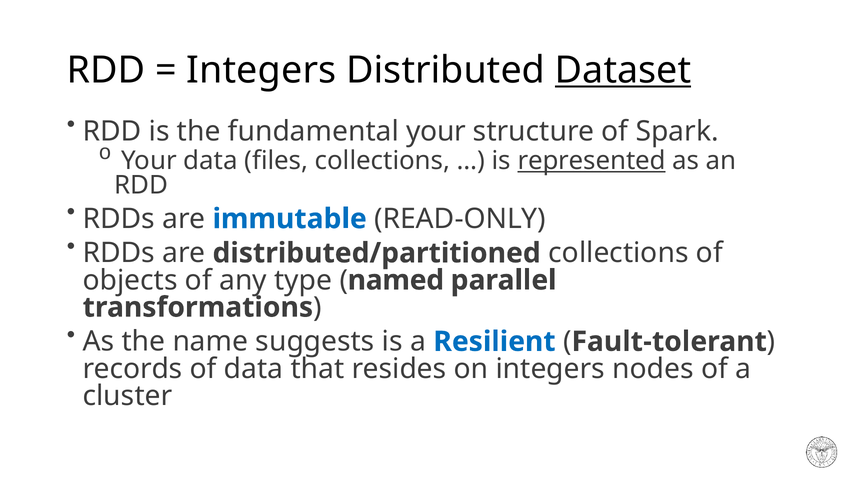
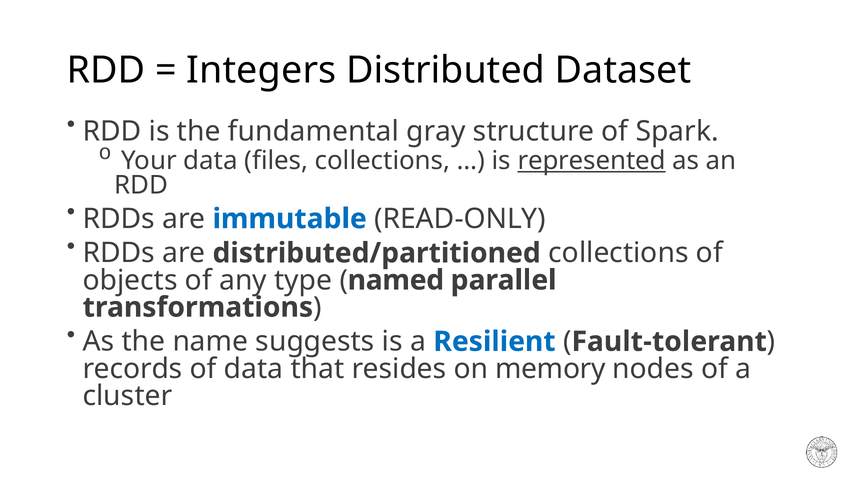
Dataset underline: present -> none
fundamental your: your -> gray
on integers: integers -> memory
